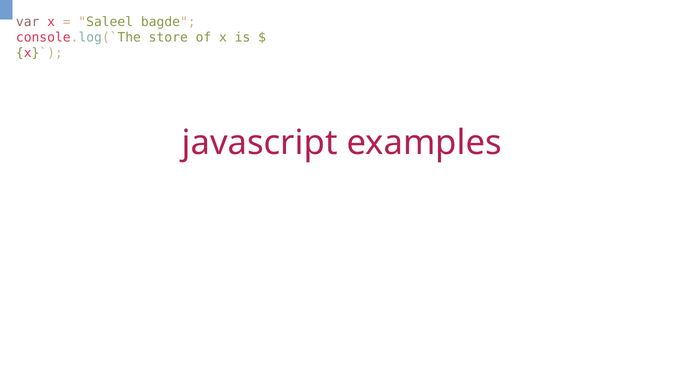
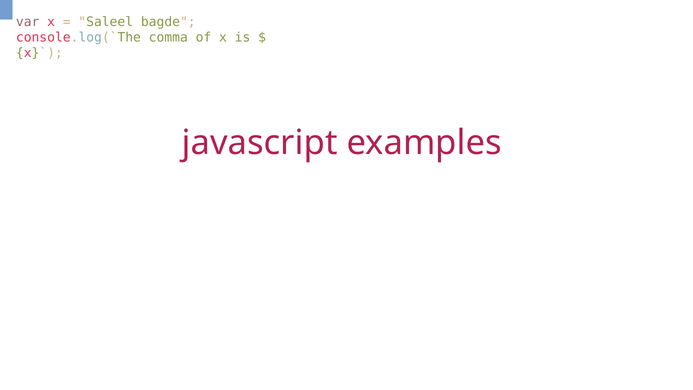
store: store -> comma
